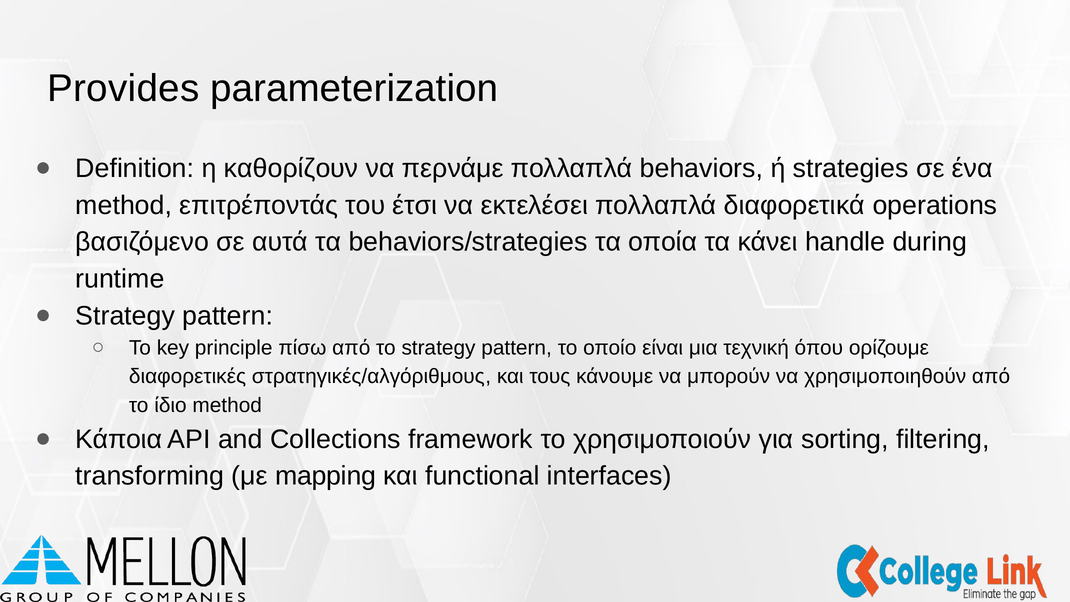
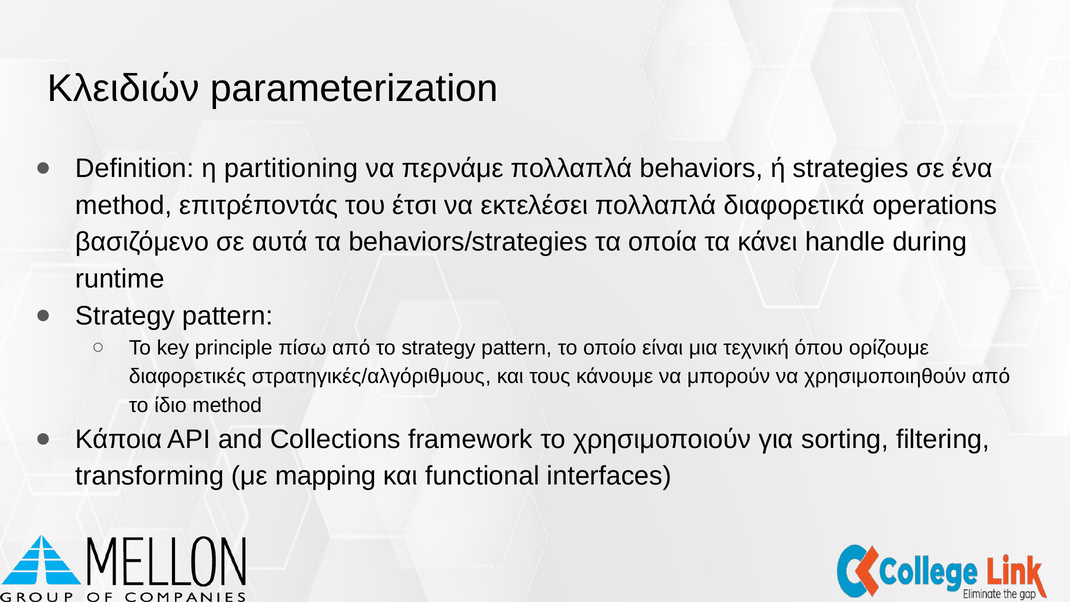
Provides: Provides -> Κλειδιών
καθορίζουν: καθορίζουν -> partitioning
